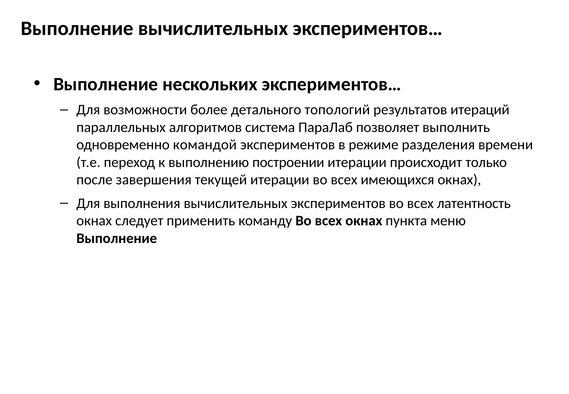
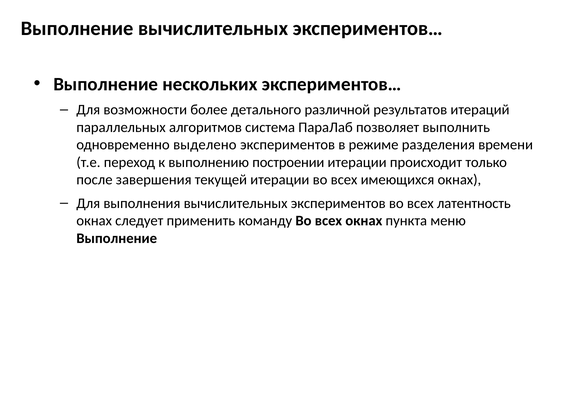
топологий: топологий -> различной
командой: командой -> выделено
